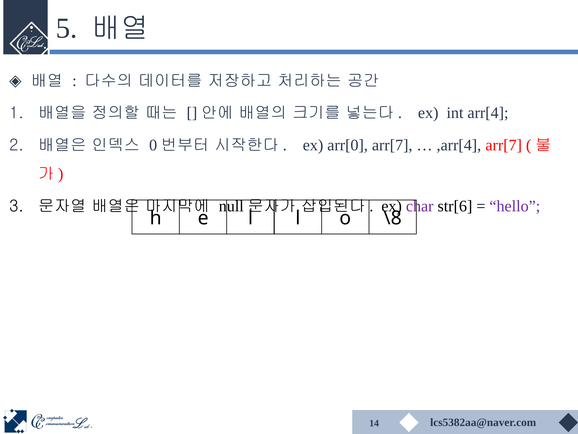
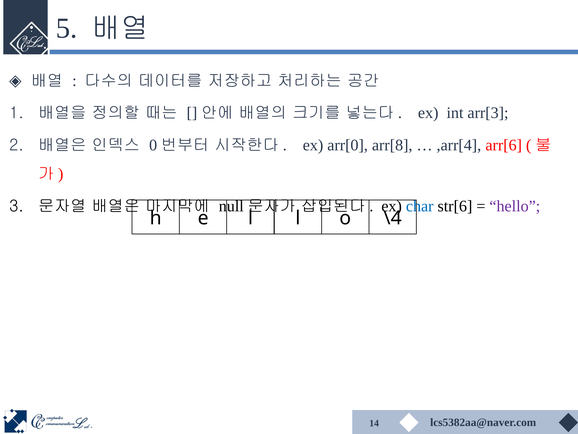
arr[4: arr[4 -> arr[3
arr[0 arr[7: arr[7 -> arr[8
,arr[4 arr[7: arr[7 -> arr[6
char colour: purple -> blue
\8: \8 -> \4
